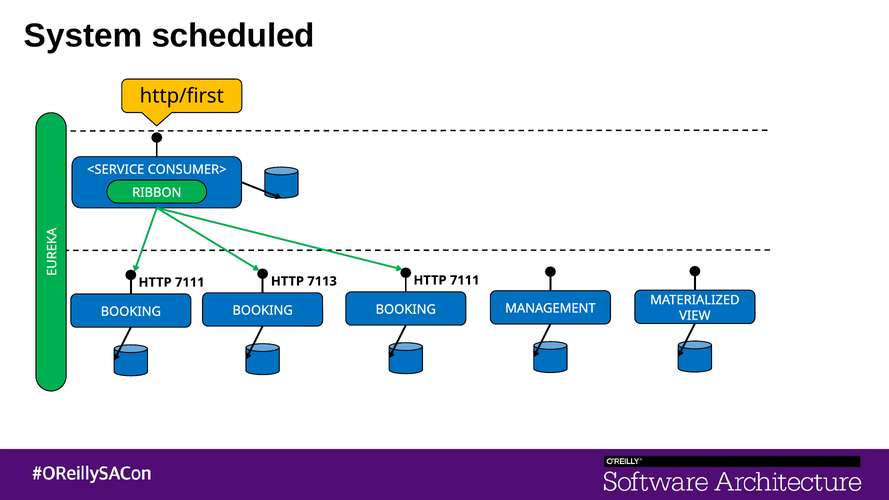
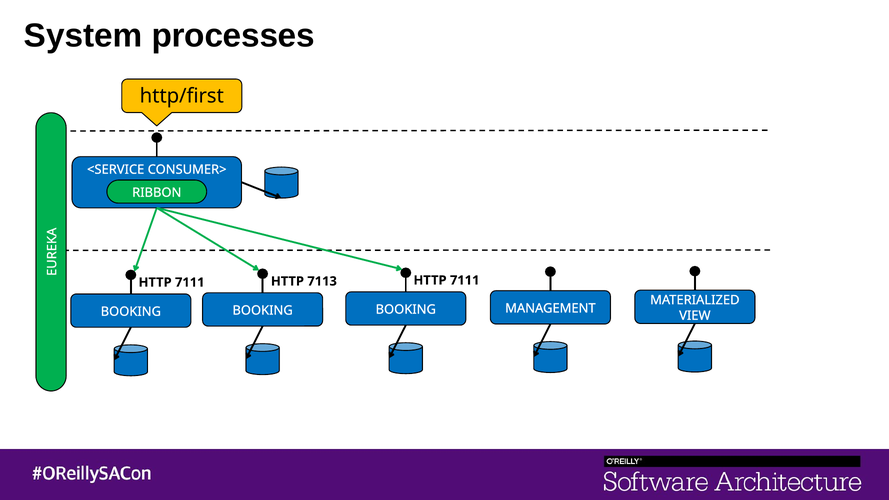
scheduled: scheduled -> processes
